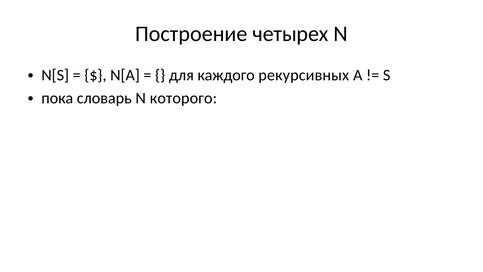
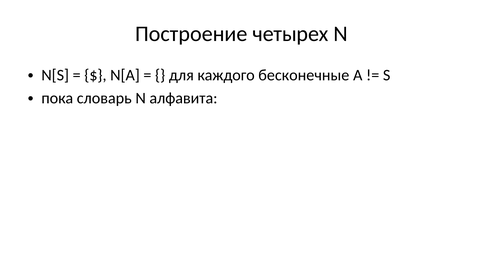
рекурсивных: рекурсивных -> бесконечные
которого: которого -> алфавита
